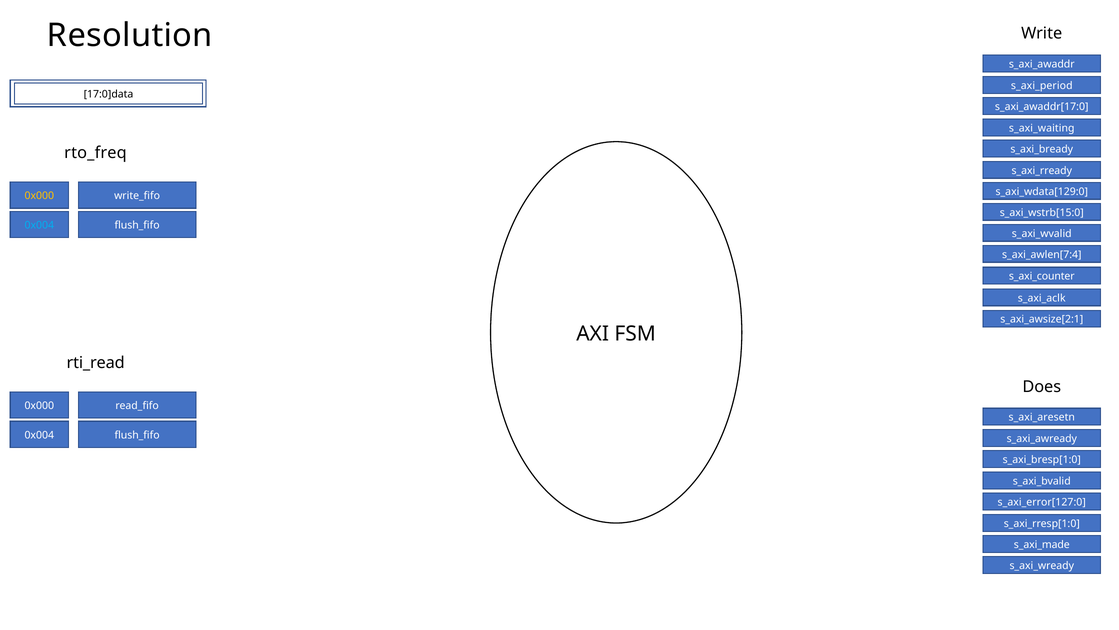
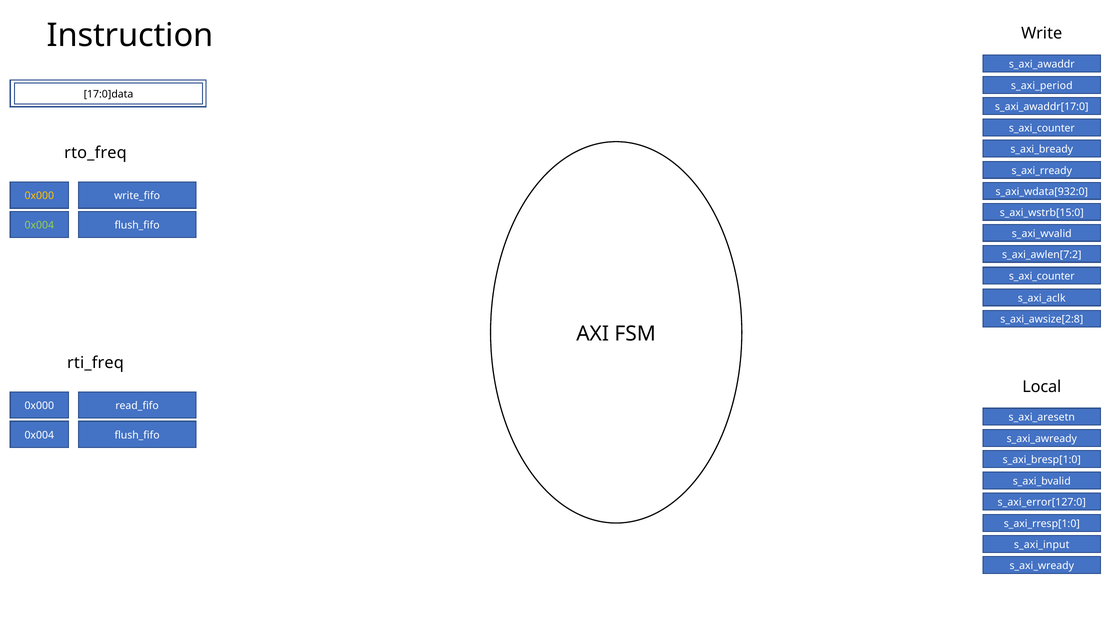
Resolution: Resolution -> Instruction
s_axi_waiting at (1042, 128): s_axi_waiting -> s_axi_counter
s_axi_wdata[129:0: s_axi_wdata[129:0 -> s_axi_wdata[932:0
0x004 at (39, 225) colour: light blue -> light green
s_axi_awlen[7:4: s_axi_awlen[7:4 -> s_axi_awlen[7:2
s_axi_awsize[2:1: s_axi_awsize[2:1 -> s_axi_awsize[2:8
rti_read: rti_read -> rti_freq
Does: Does -> Local
s_axi_made: s_axi_made -> s_axi_input
